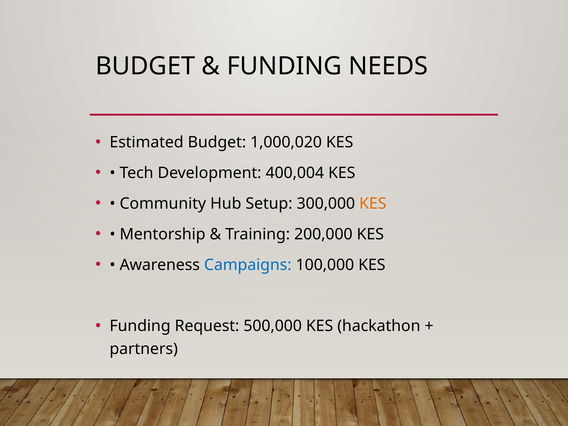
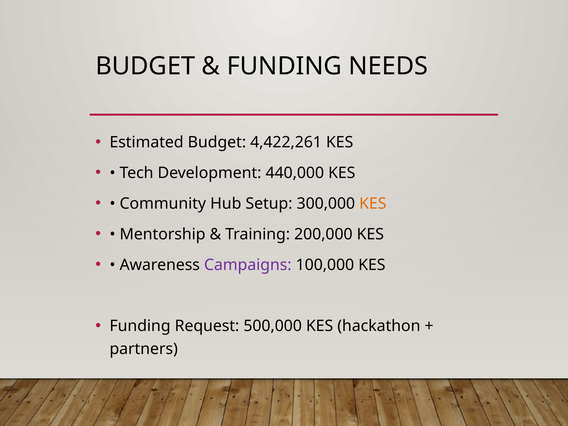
1,000,020: 1,000,020 -> 4,422,261
400,004: 400,004 -> 440,000
Campaigns colour: blue -> purple
